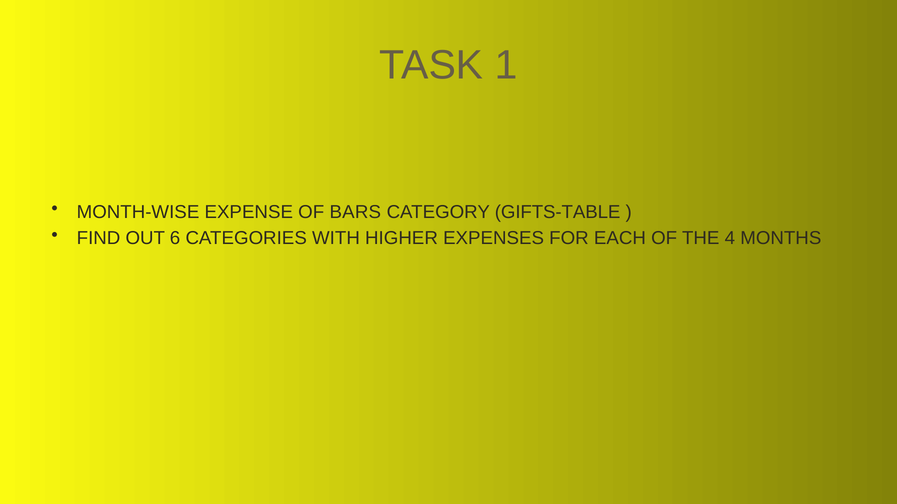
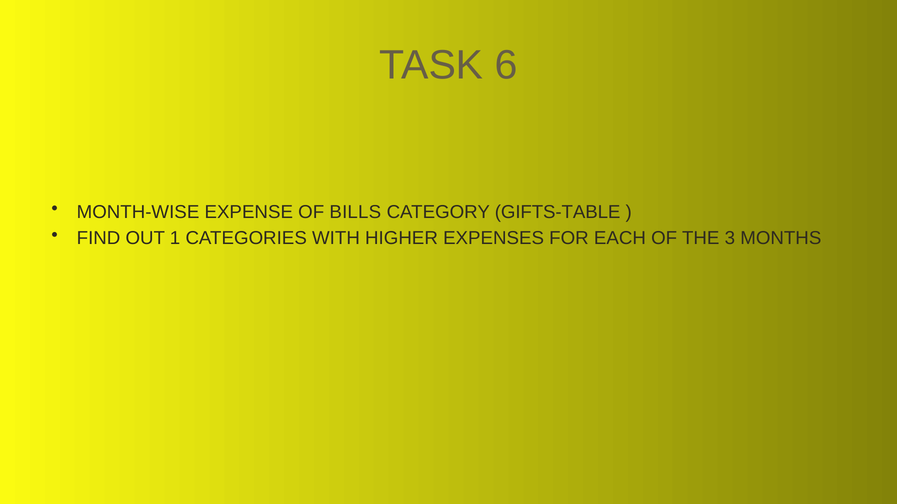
1: 1 -> 6
BARS: BARS -> BILLS
6: 6 -> 1
4: 4 -> 3
